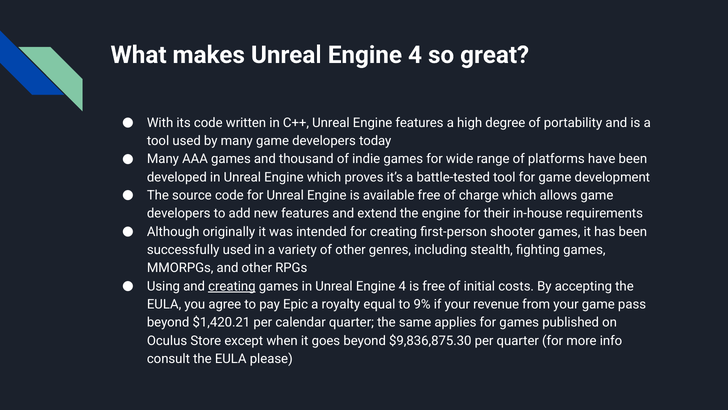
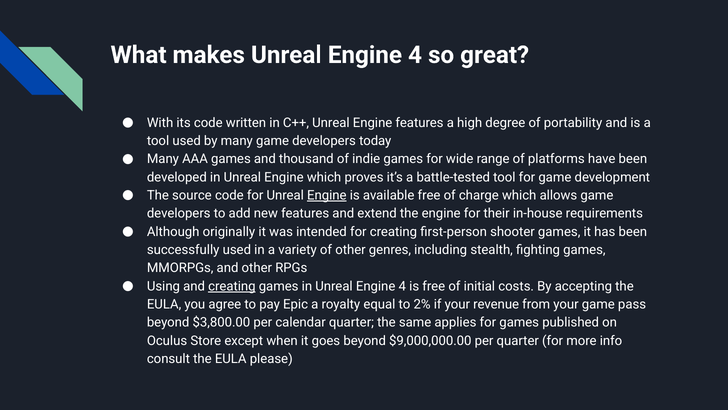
Engine at (327, 195) underline: none -> present
9%: 9% -> 2%
$1,420.21: $1,420.21 -> $3,800.00
$9,836,875.30: $9,836,875.30 -> $9,000,000.00
